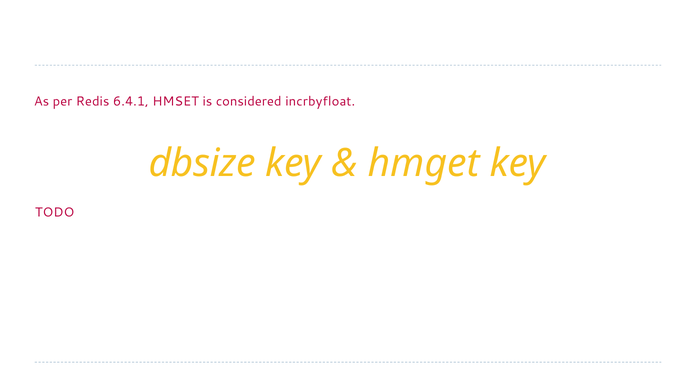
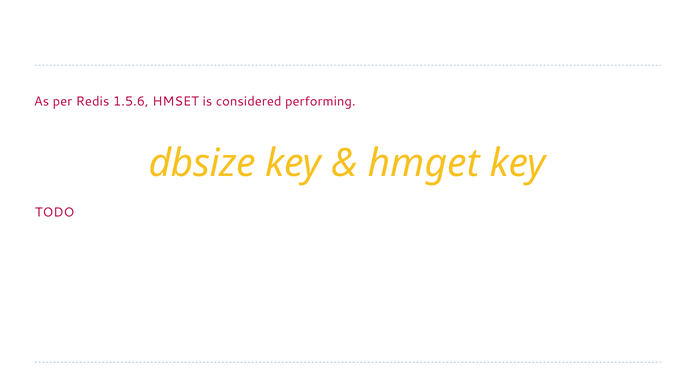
6.4.1: 6.4.1 -> 1.5.6
incrbyfloat: incrbyfloat -> performing
